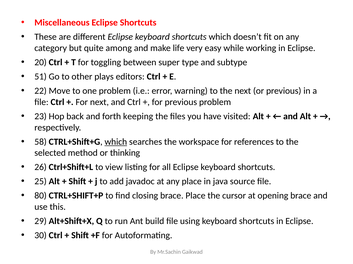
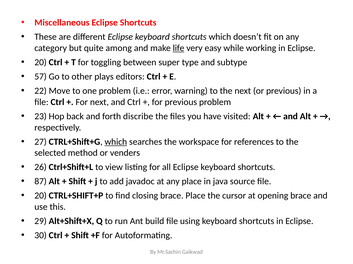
life underline: none -> present
51: 51 -> 57
keeping: keeping -> discribe
58: 58 -> 27
thinking: thinking -> venders
25: 25 -> 87
80 at (41, 196): 80 -> 20
